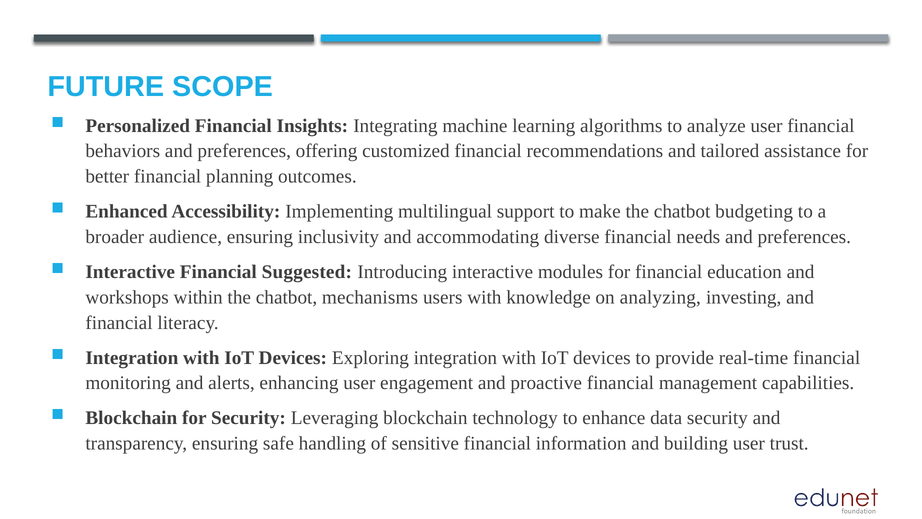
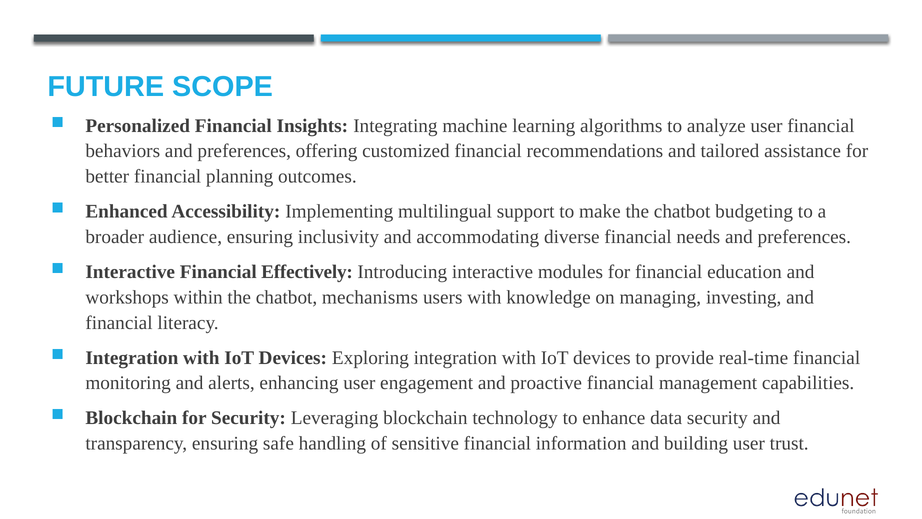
Suggested: Suggested -> Effectively
analyzing: analyzing -> managing
